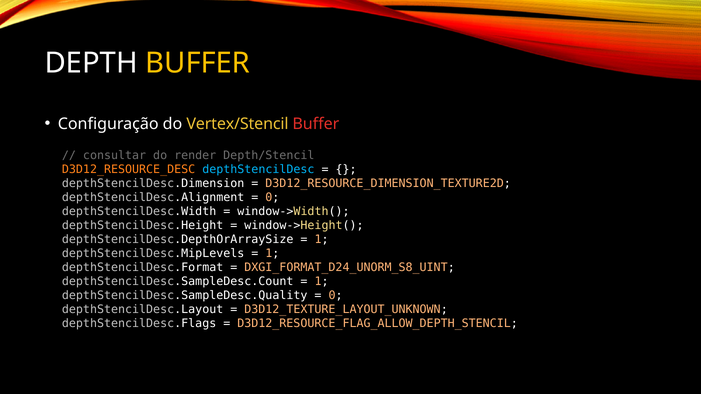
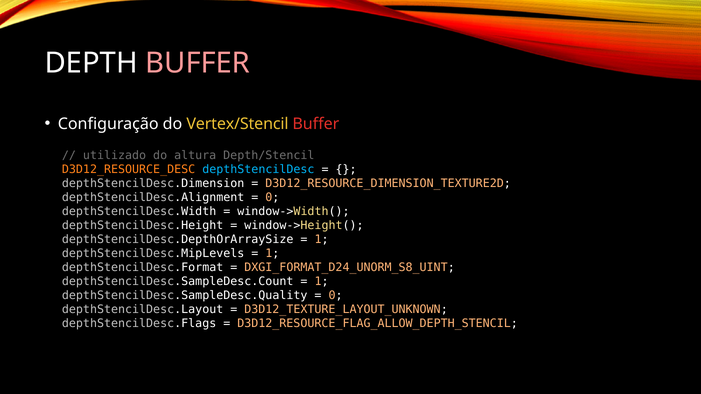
BUFFER at (198, 63) colour: yellow -> pink
consultar: consultar -> utilizado
render: render -> altura
